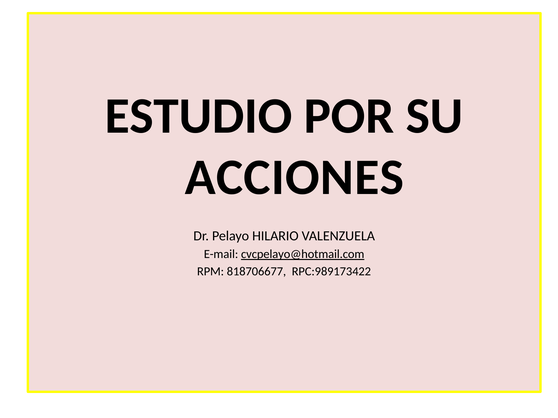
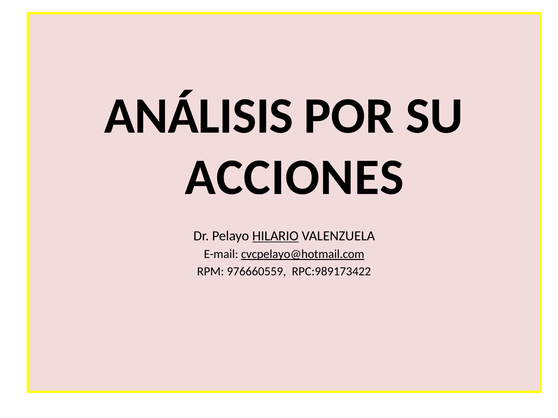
ESTUDIO: ESTUDIO -> ANÁLISIS
HILARIO underline: none -> present
818706677: 818706677 -> 976660559
